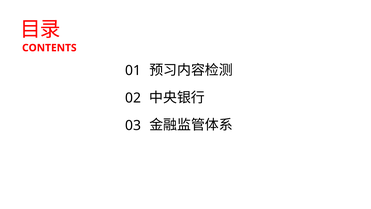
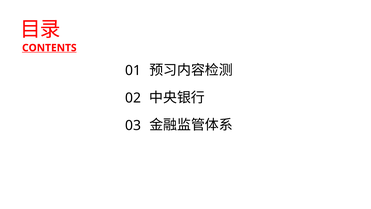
CONTENTS underline: none -> present
